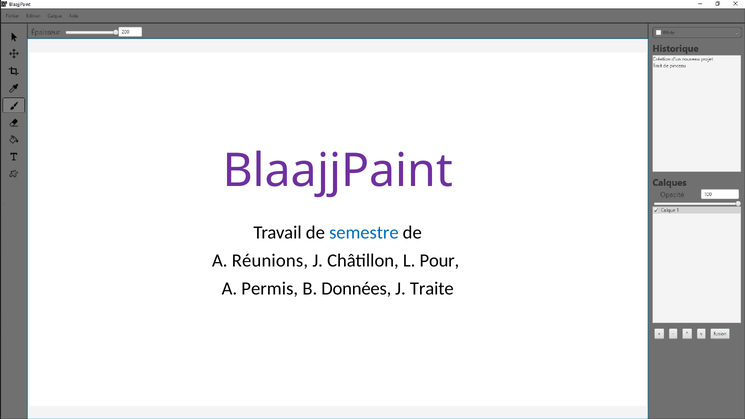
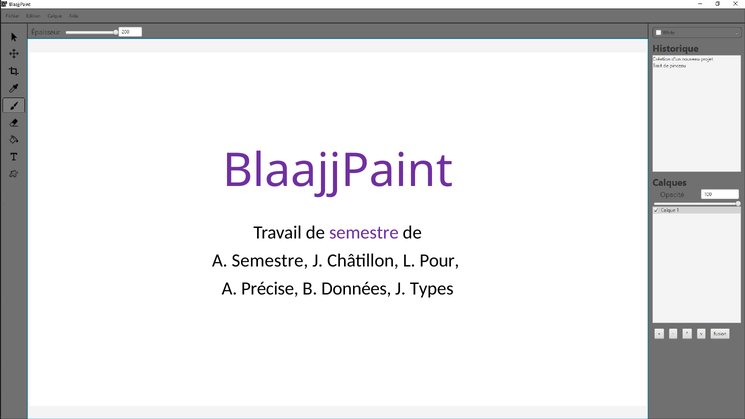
semestre at (364, 233) colour: blue -> purple
A Réunions: Réunions -> Semestre
Permis: Permis -> Précise
Traite: Traite -> Types
